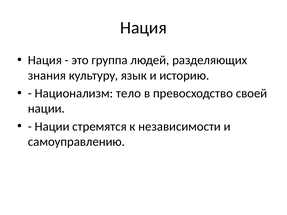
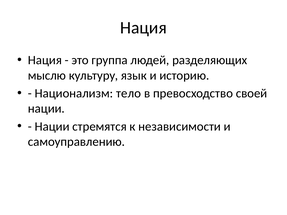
знания: знания -> мыслю
